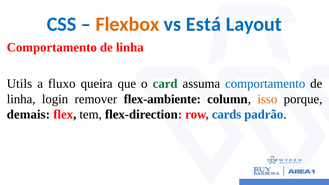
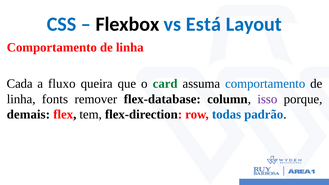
Flexbox colour: orange -> black
Utils: Utils -> Cada
login: login -> fonts
flex-ambiente: flex-ambiente -> flex-database
isso colour: orange -> purple
cards: cards -> todas
